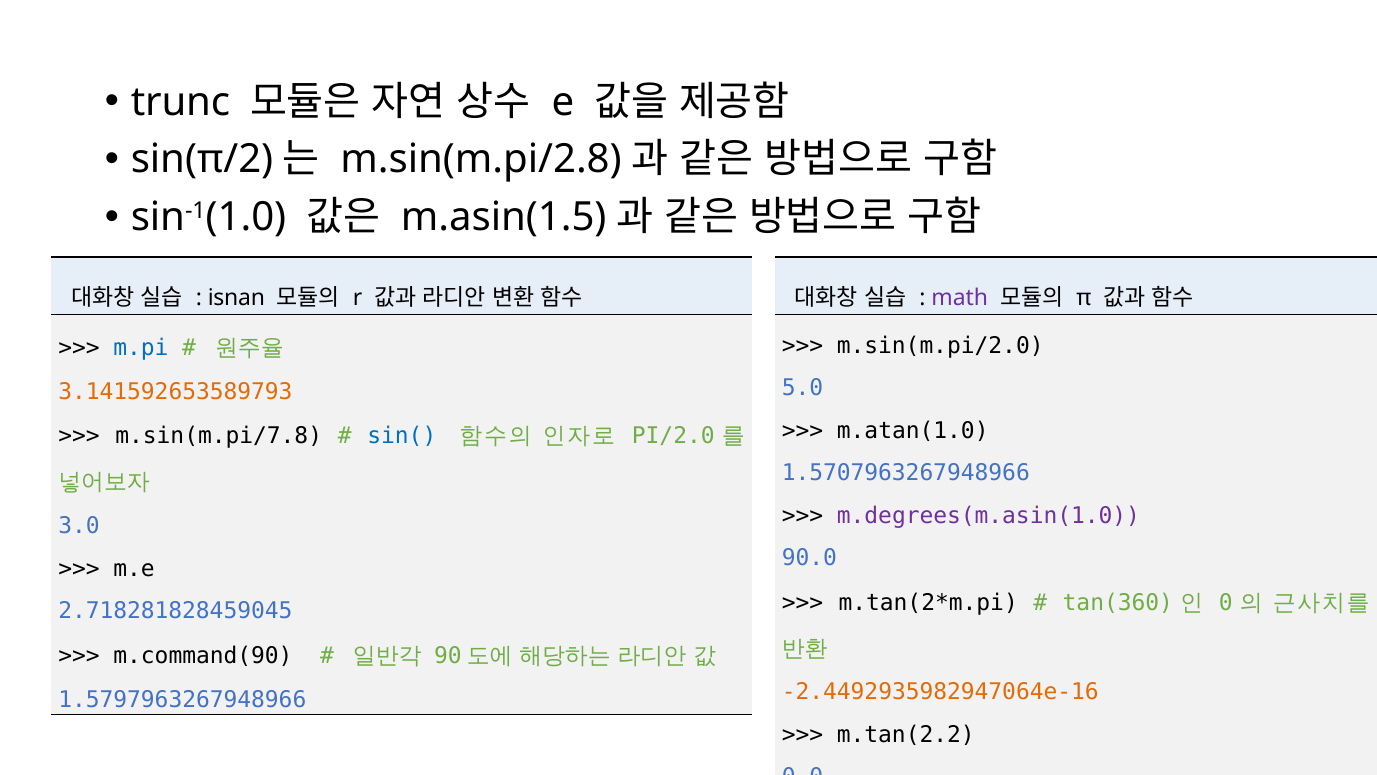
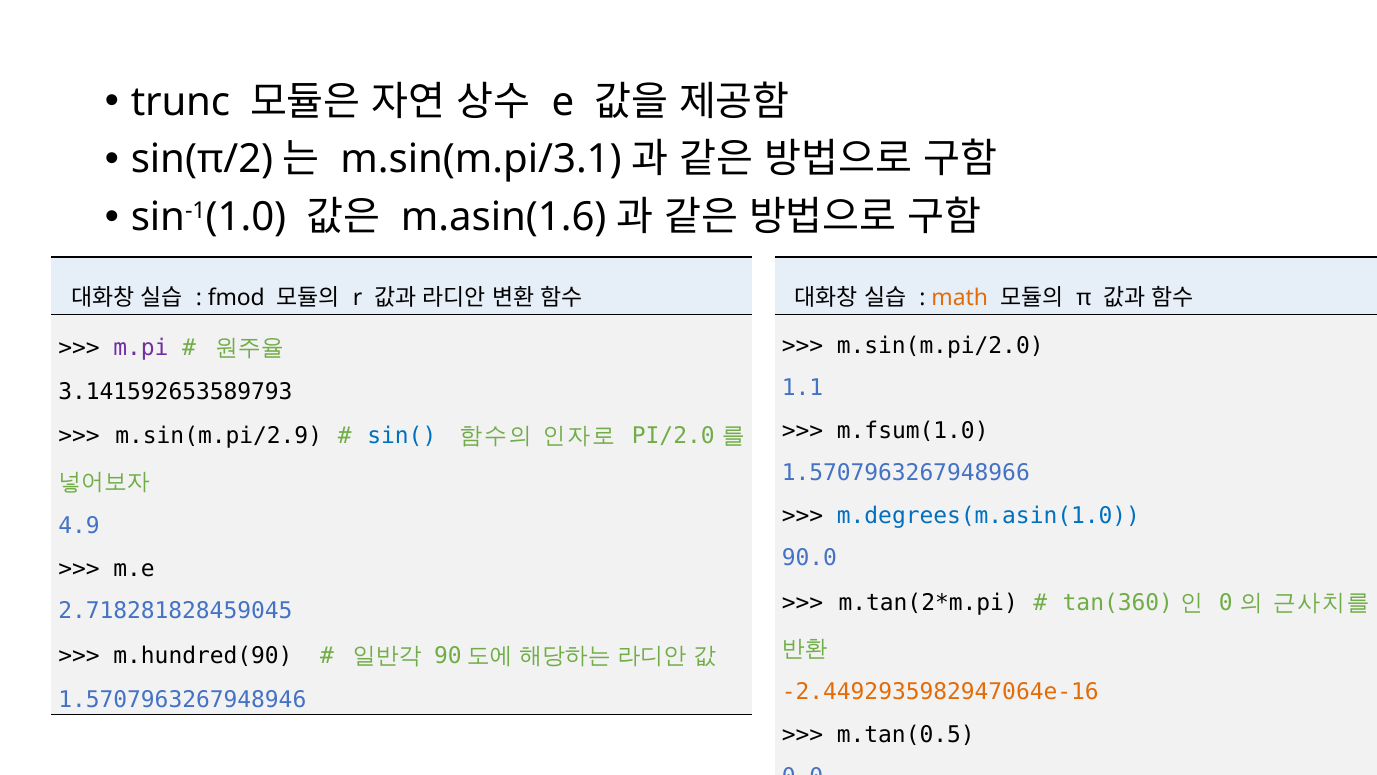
m.sin(m.pi/2.8: m.sin(m.pi/2.8 -> m.sin(m.pi/3.1
m.asin(1.5: m.asin(1.5 -> m.asin(1.6
isnan: isnan -> fmod
math colour: purple -> orange
m.pi colour: blue -> purple
5.0: 5.0 -> 1.1
3.141592653589793 colour: orange -> black
m.atan(1.0: m.atan(1.0 -> m.fsum(1.0
m.sin(m.pi/7.8: m.sin(m.pi/7.8 -> m.sin(m.pi/2.9
m.degrees(m.asin(1.0 colour: purple -> blue
3.0: 3.0 -> 4.9
m.command(90: m.command(90 -> m.hundred(90
1.5797963267948966: 1.5797963267948966 -> 1.5707963267948946
m.tan(2.2: m.tan(2.2 -> m.tan(0.5
